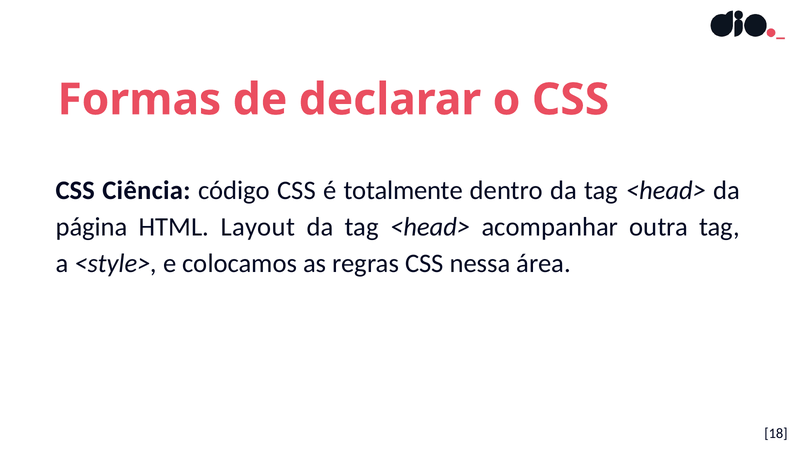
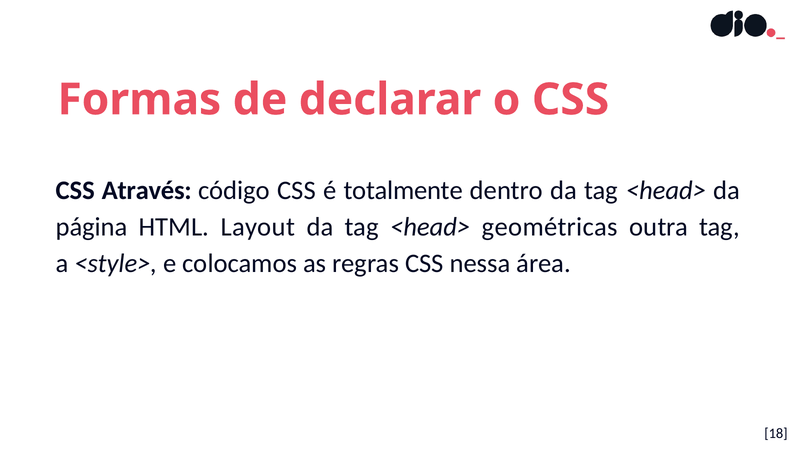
Ciência: Ciência -> Através
acompanhar: acompanhar -> geométricas
